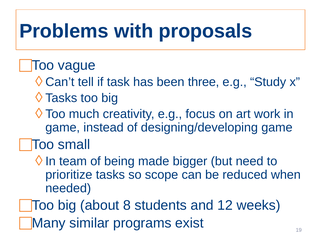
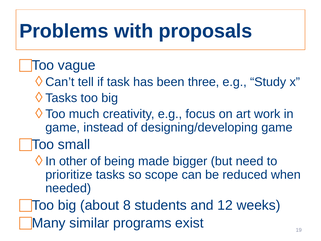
team: team -> other
